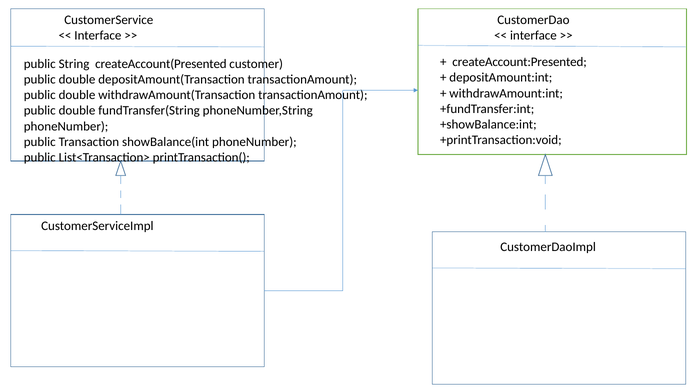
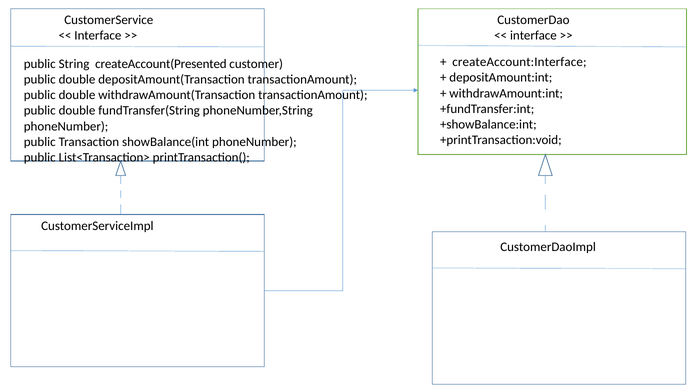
createAccount:Presented: createAccount:Presented -> createAccount:Interface
